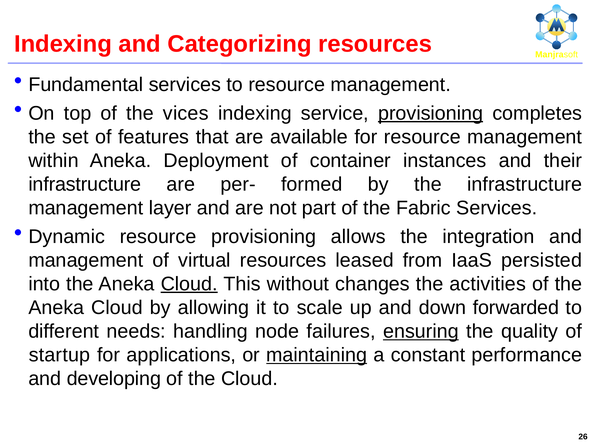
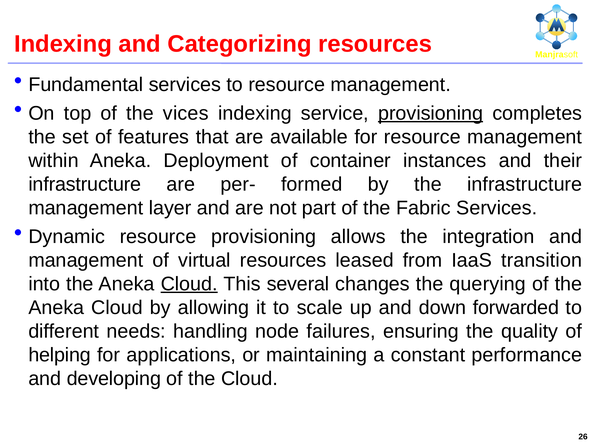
persisted: persisted -> transition
without: without -> several
activities: activities -> querying
ensuring underline: present -> none
startup: startup -> helping
maintaining underline: present -> none
